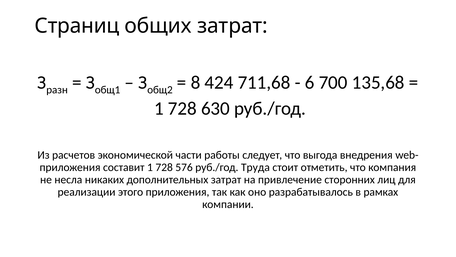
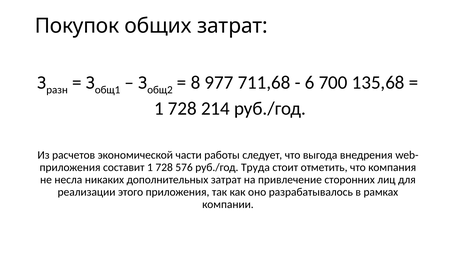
Страниц: Страниц -> Покупок
424: 424 -> 977
630: 630 -> 214
